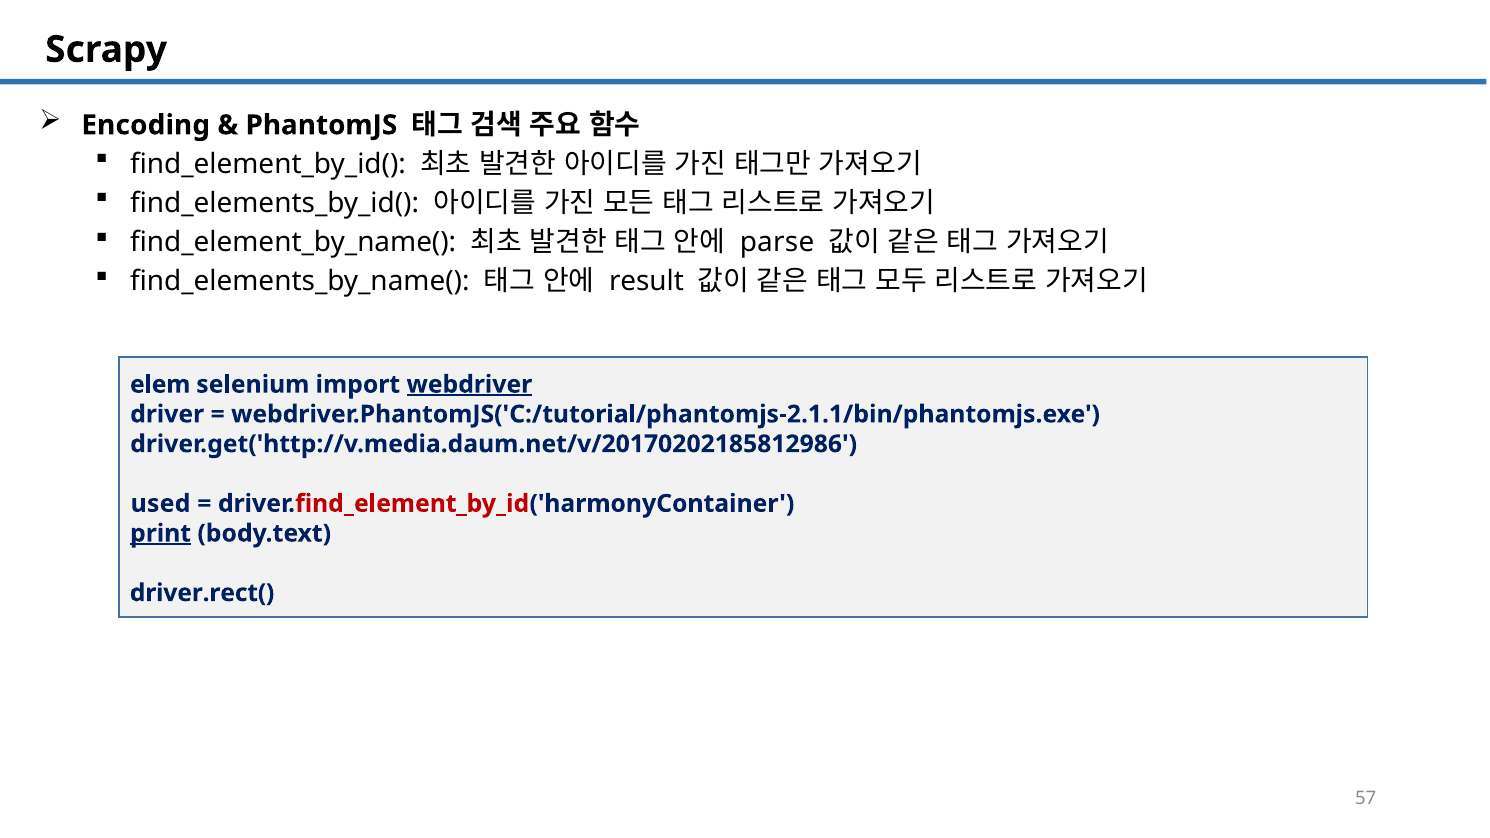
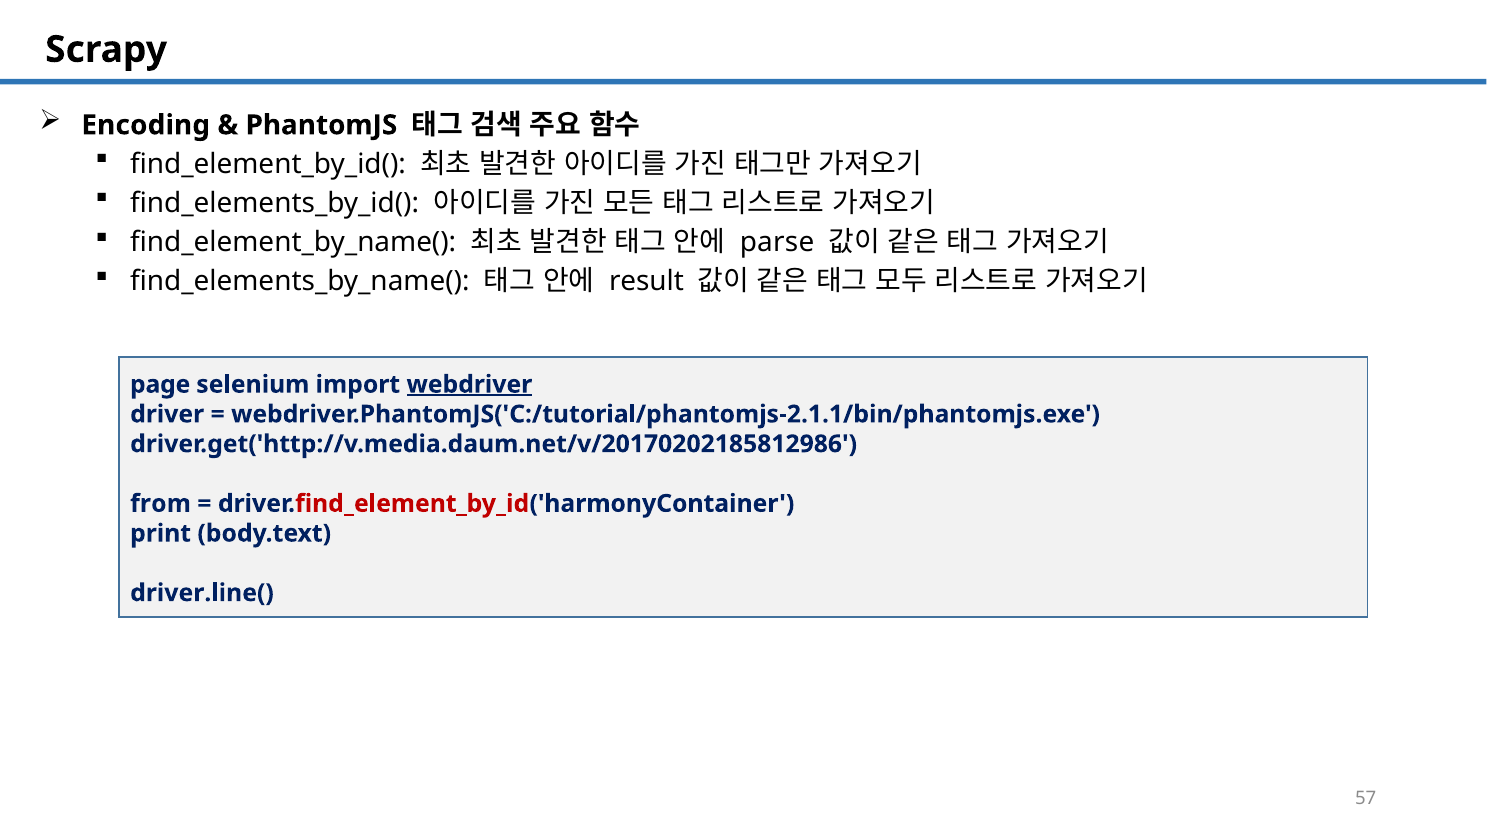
elem: elem -> page
used: used -> from
print underline: present -> none
driver.rect(: driver.rect( -> driver.line(
